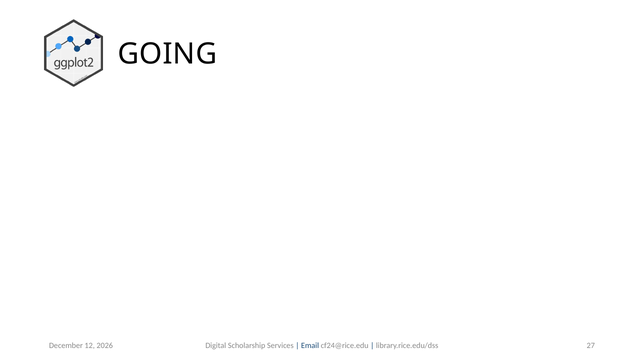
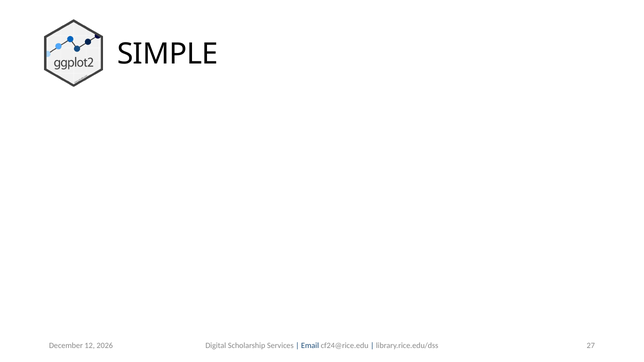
GOING: GOING -> SIMPLE
